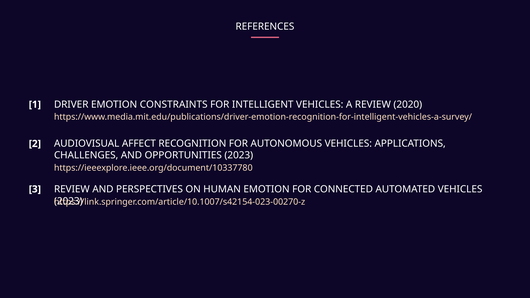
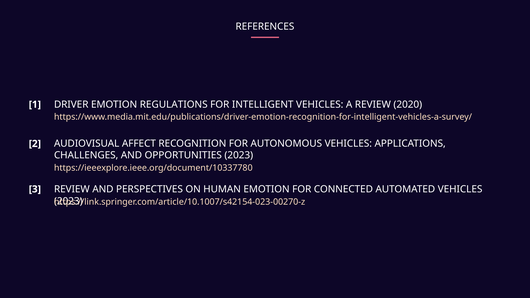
CONSTRAINTS: CONSTRAINTS -> REGULATIONS
